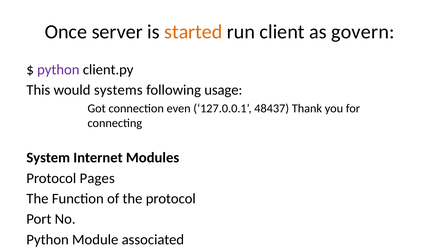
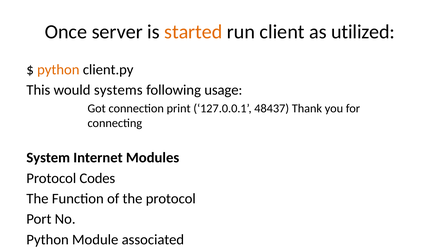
as govern: govern -> utilized
python at (58, 70) colour: purple -> orange
connection even: even -> print
Protocol Pages: Pages -> Codes
